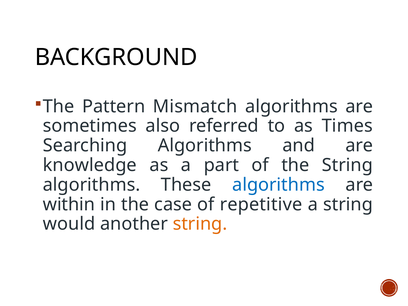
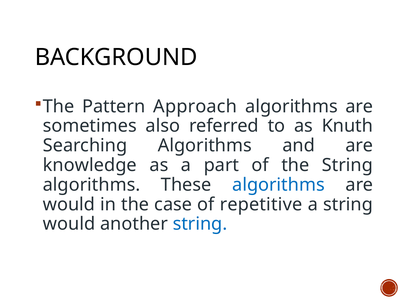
Mismatch: Mismatch -> Approach
Times: Times -> Knuth
within at (69, 204): within -> would
string at (200, 224) colour: orange -> blue
